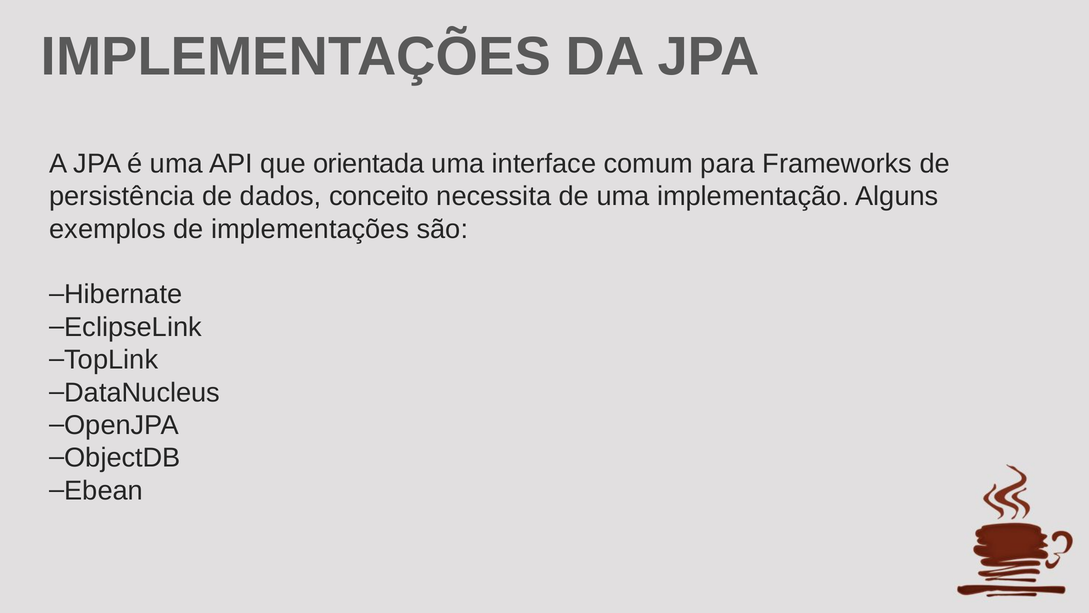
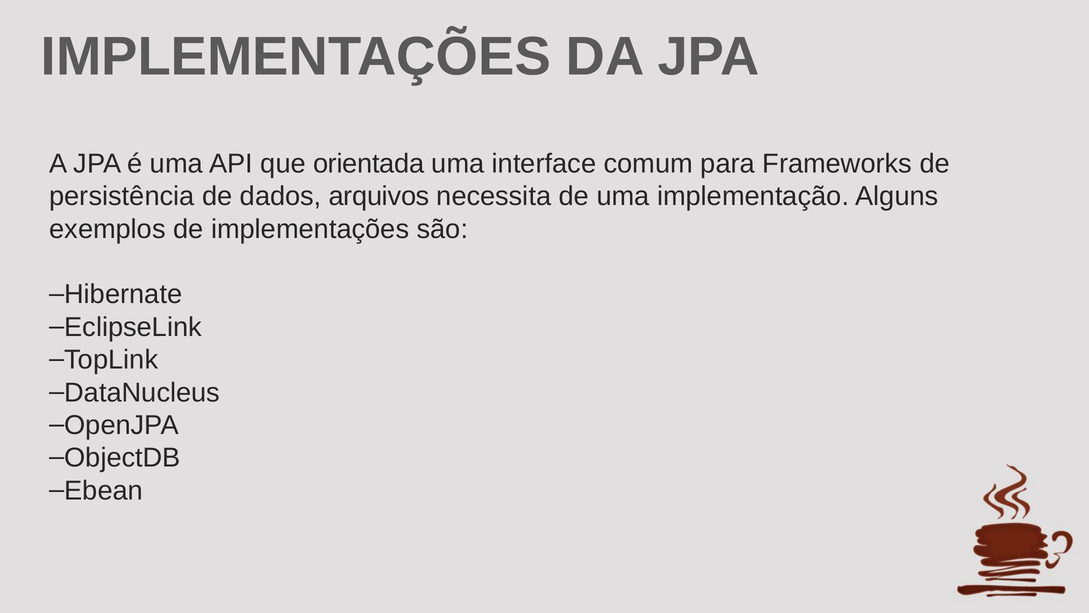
conceito: conceito -> arquivos
